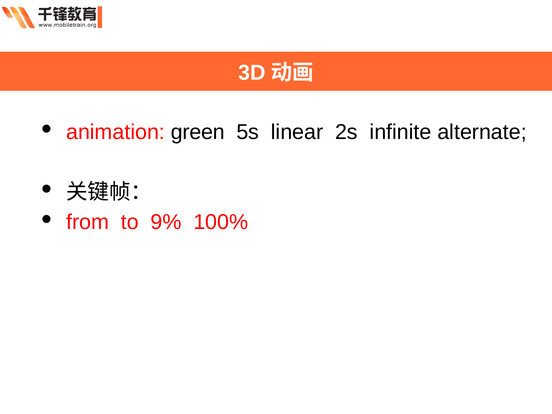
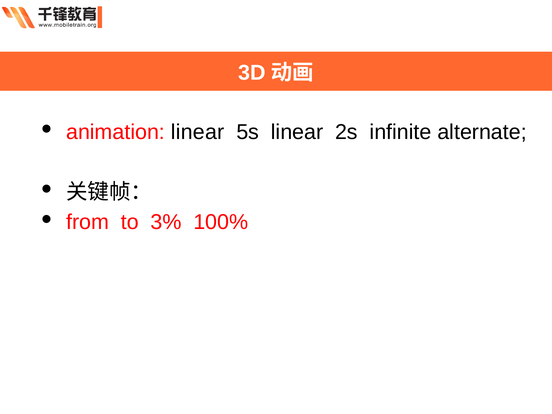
animation green: green -> linear
9%: 9% -> 3%
